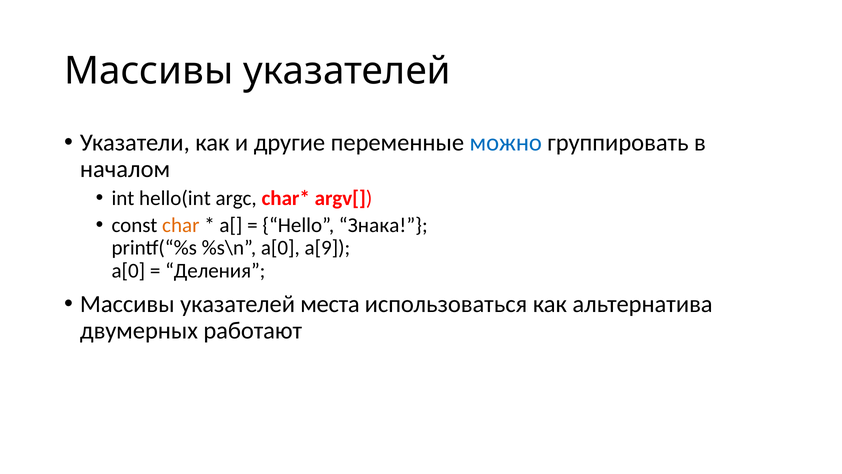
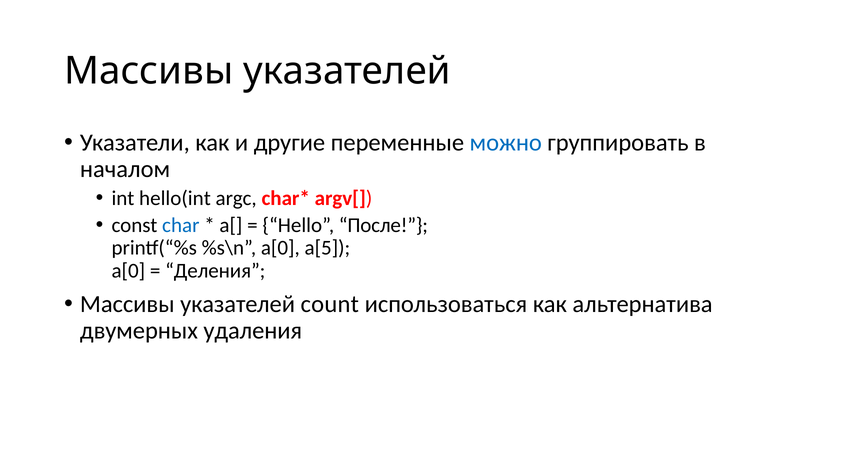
char colour: orange -> blue
Знака: Знака -> После
a[9: a[9 -> a[5
места: места -> count
работают: работают -> удаления
